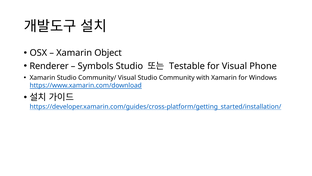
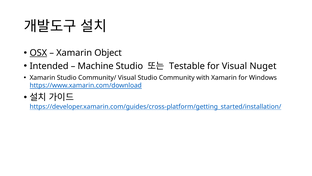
OSX underline: none -> present
Renderer: Renderer -> Intended
Symbols: Symbols -> Machine
Phone: Phone -> Nuget
